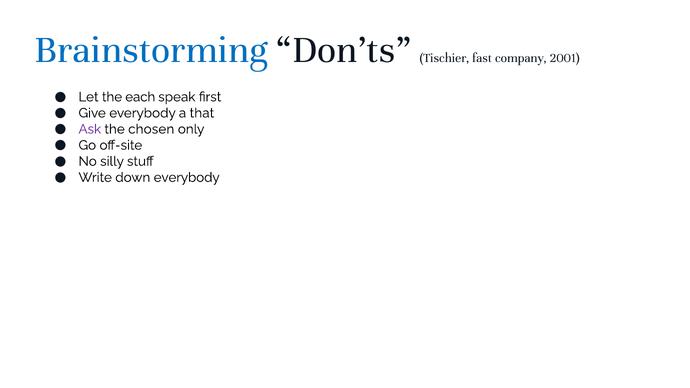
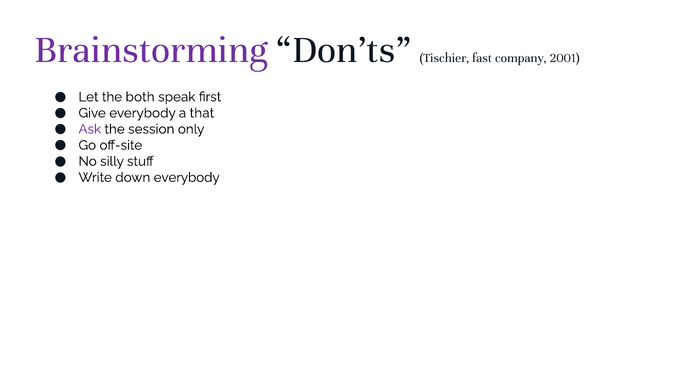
Brainstorming colour: blue -> purple
each: each -> both
chosen: chosen -> session
